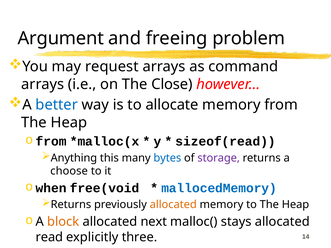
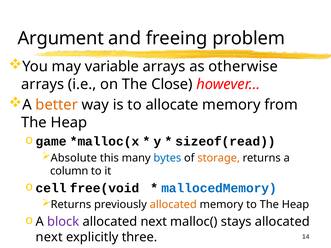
request: request -> variable
command: command -> otherwise
better colour: blue -> orange
from at (51, 142): from -> game
Anything: Anything -> Absolute
storage colour: purple -> orange
choose: choose -> column
when: when -> cell
block colour: orange -> purple
read at (49, 237): read -> next
